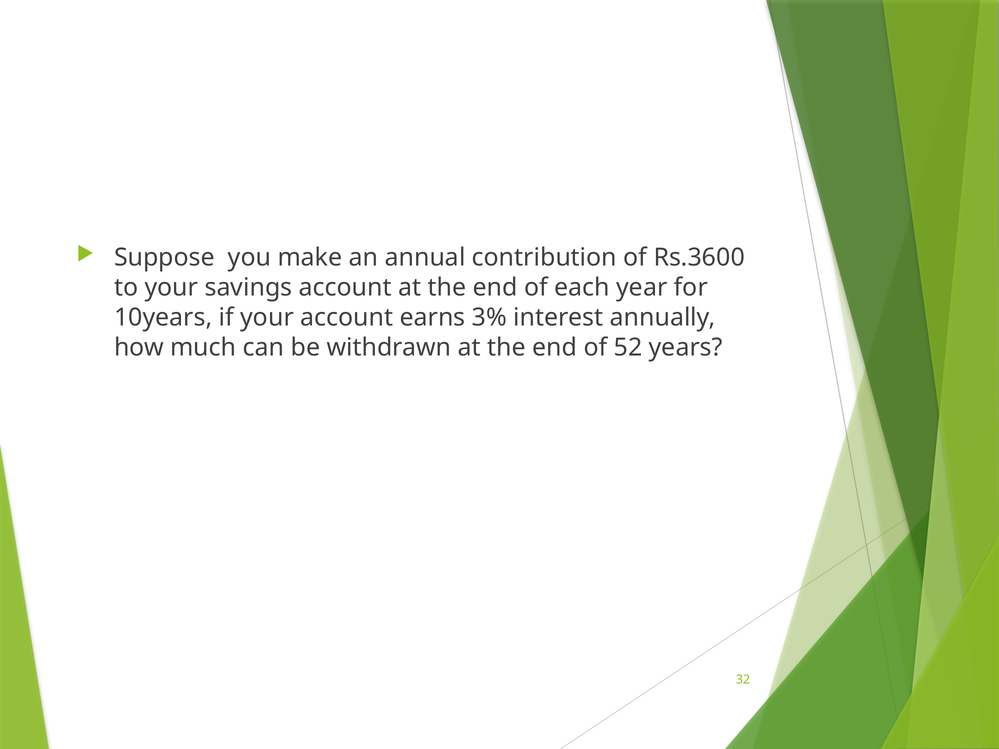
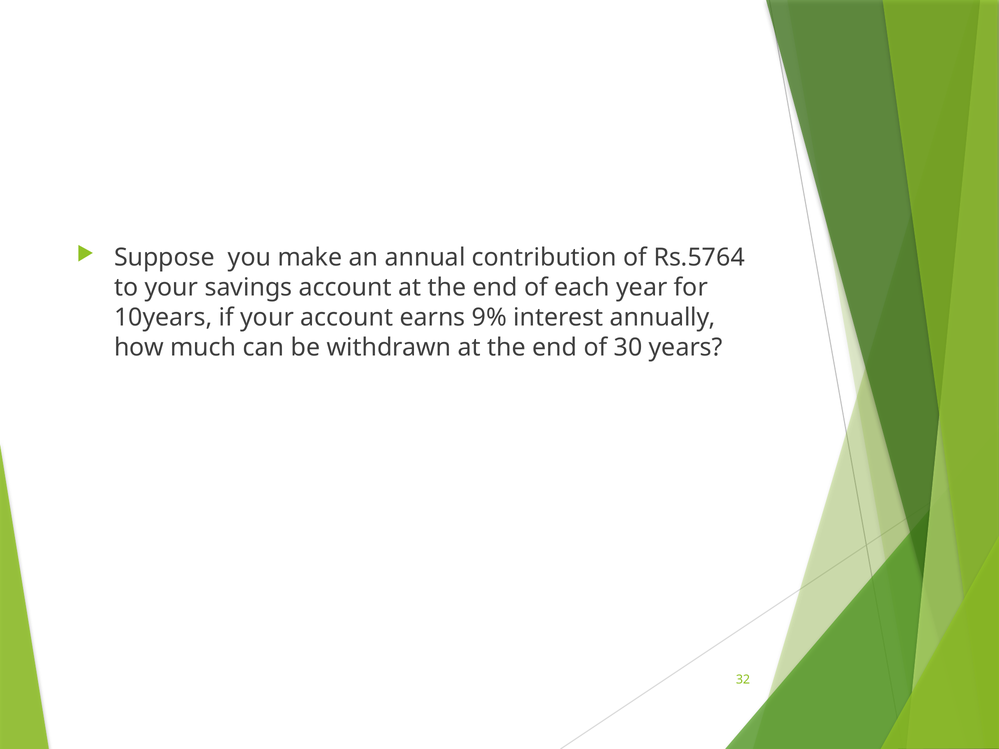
Rs.3600: Rs.3600 -> Rs.5764
3%: 3% -> 9%
52: 52 -> 30
